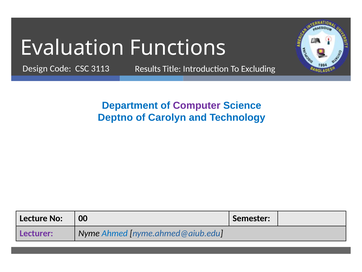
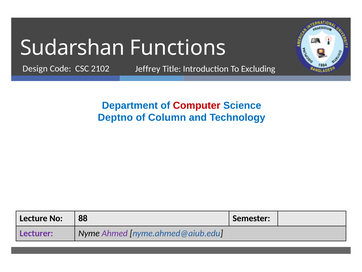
Evaluation: Evaluation -> Sudarshan
3113: 3113 -> 2102
Results: Results -> Jeffrey
Computer colour: purple -> red
Carolyn: Carolyn -> Column
00: 00 -> 88
Ahmed colour: blue -> purple
